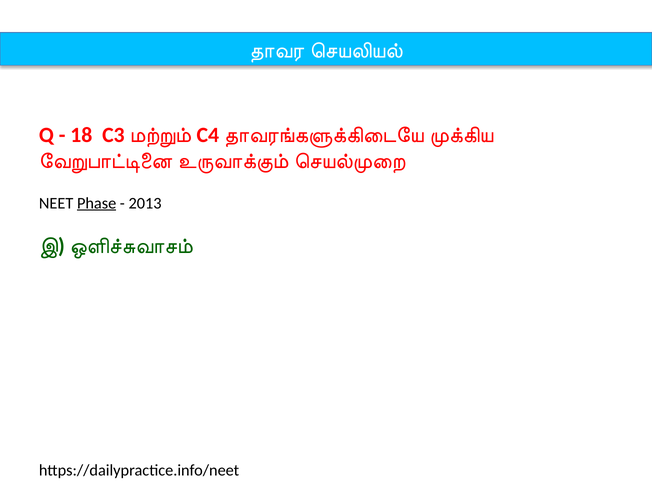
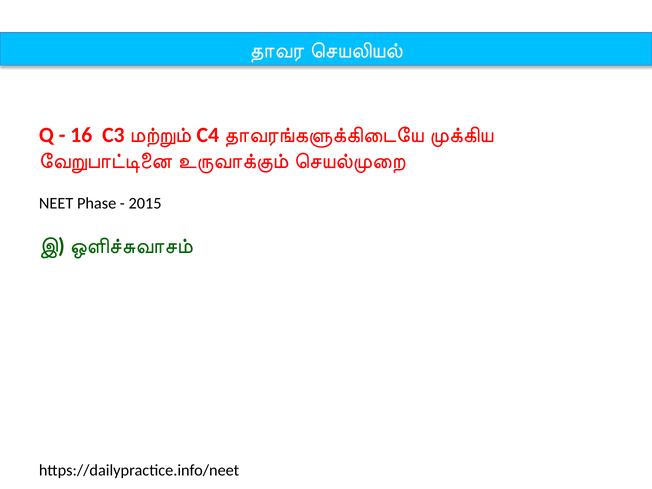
18: 18 -> 16
Phase underline: present -> none
2013: 2013 -> 2015
